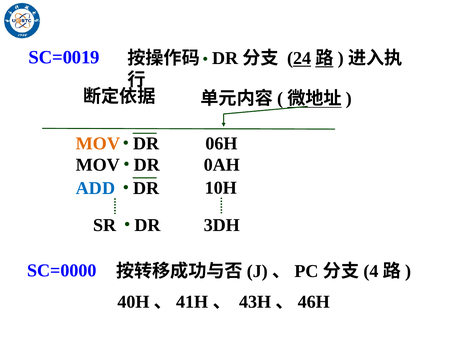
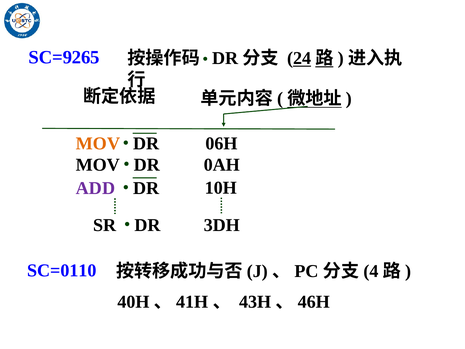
SC=0019: SC=0019 -> SC=9265
ADD colour: blue -> purple
SC=0000: SC=0000 -> SC=0110
